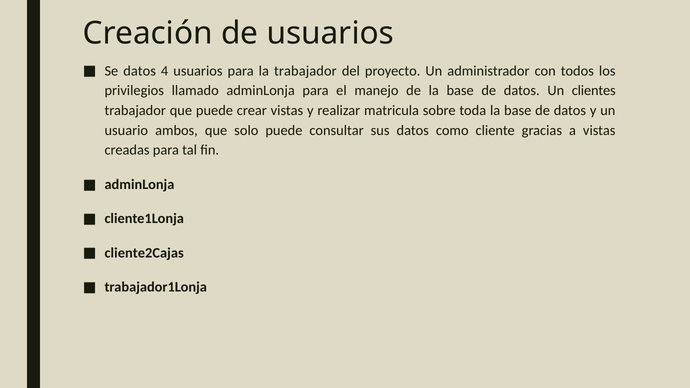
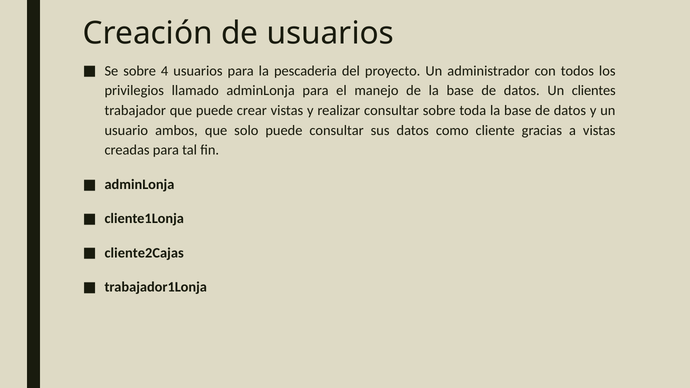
Se datos: datos -> sobre
la trabajador: trabajador -> pescaderia
realizar matricula: matricula -> consultar
